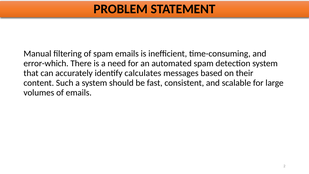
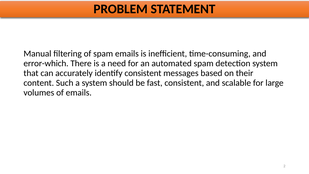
identify calculates: calculates -> consistent
